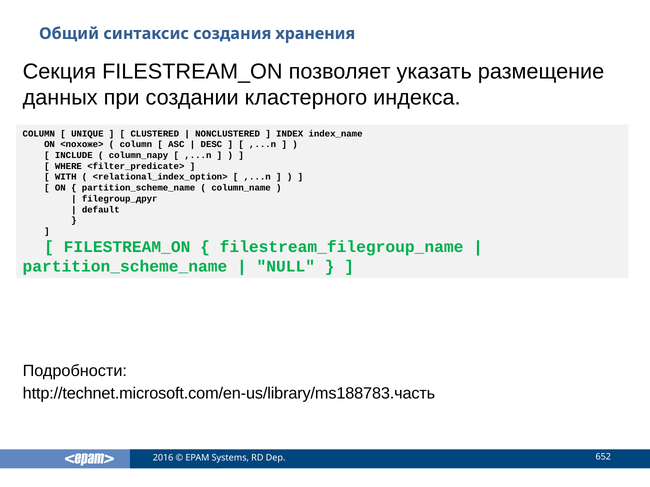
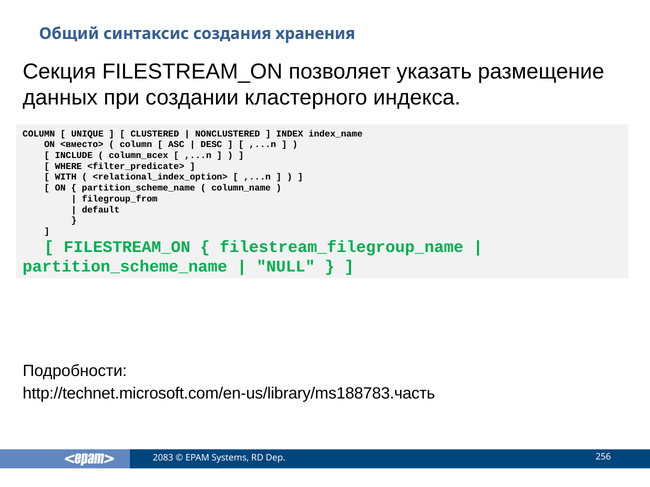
<похоже>: <похоже> -> <вместо>
column_пару: column_пару -> column_всех
filegroup_друг: filegroup_друг -> filegroup_from
2016: 2016 -> 2083
652: 652 -> 256
